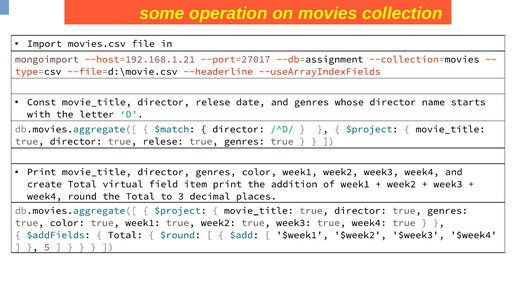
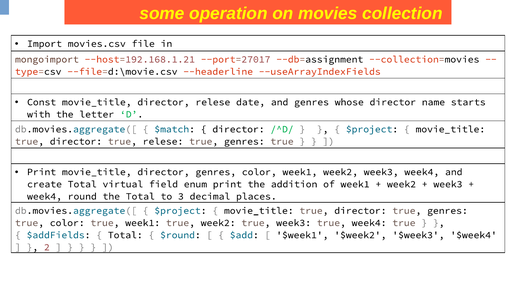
item: item -> enum
5: 5 -> 2
